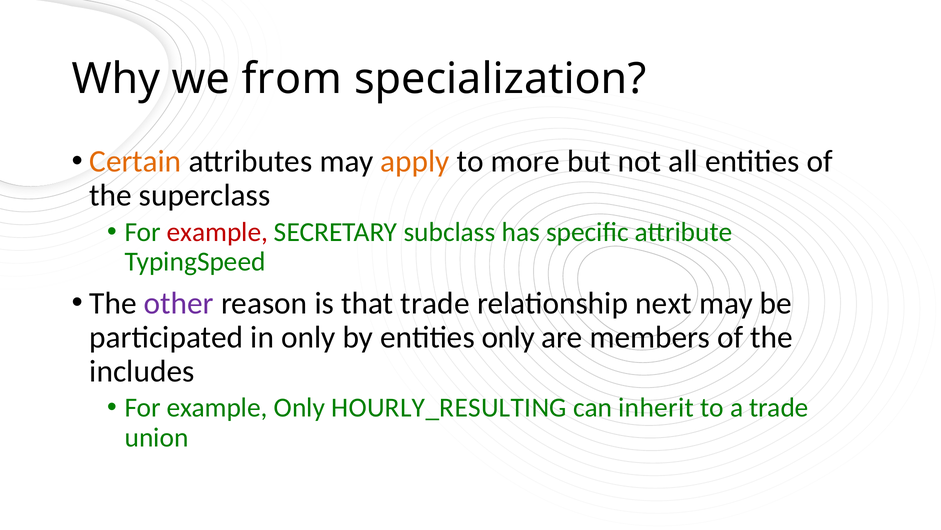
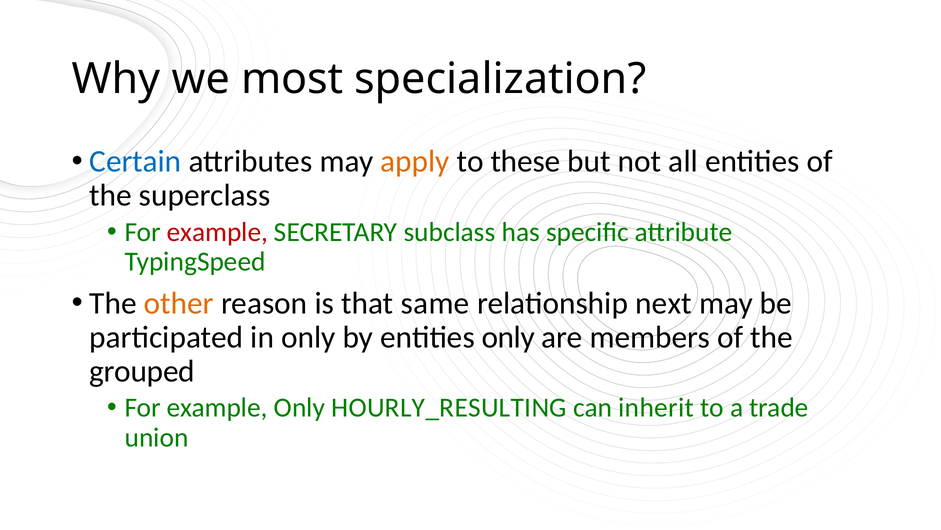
from: from -> most
Certain colour: orange -> blue
more: more -> these
other colour: purple -> orange
that trade: trade -> same
includes: includes -> grouped
